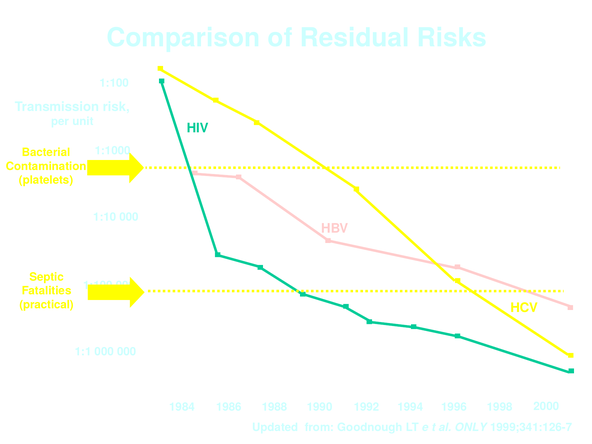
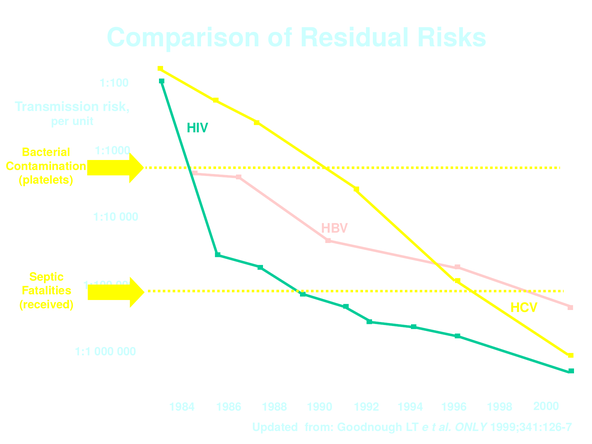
practical: practical -> received
